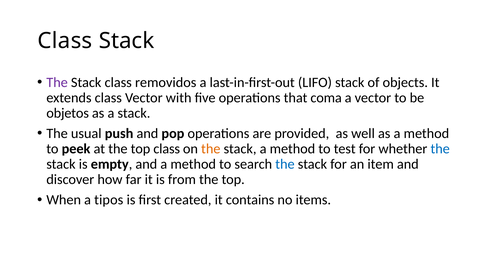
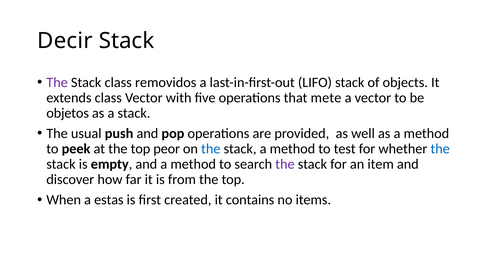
Class at (65, 41): Class -> Decir
coma: coma -> mete
top class: class -> peor
the at (211, 149) colour: orange -> blue
the at (285, 164) colour: blue -> purple
tipos: tipos -> estas
